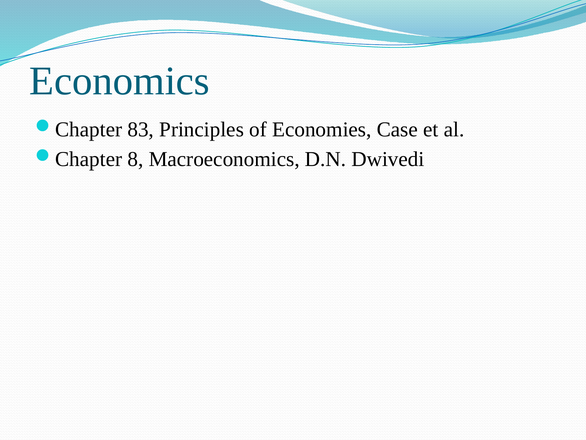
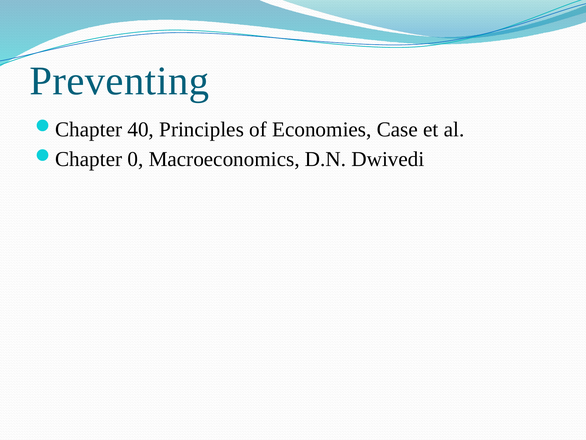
Economics: Economics -> Preventing
83: 83 -> 40
8: 8 -> 0
